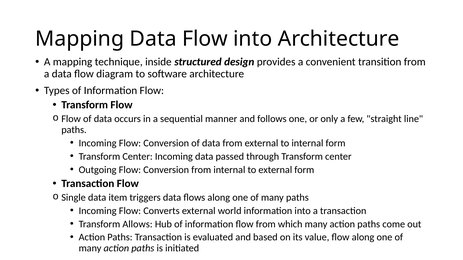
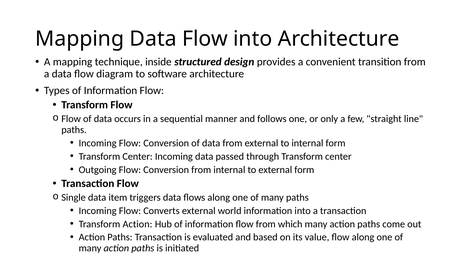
Transform Allows: Allows -> Action
